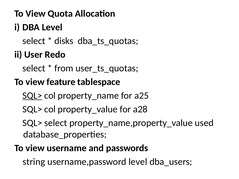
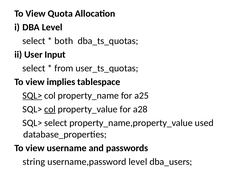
disks: disks -> both
Redo: Redo -> Input
feature: feature -> implies
col at (50, 109) underline: none -> present
